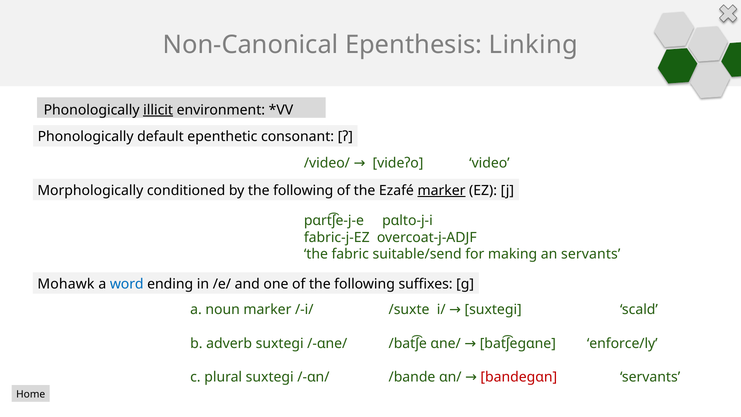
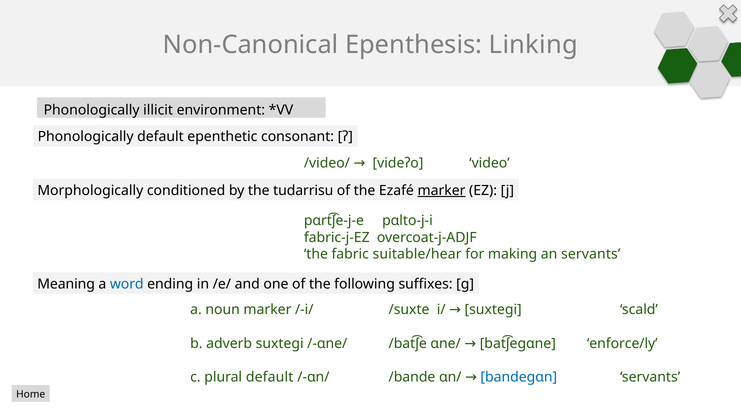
illicit underline: present -> none
by the following: following -> tudarrisu
suitable/send: suitable/send -> suitable/hear
Mohawk: Mohawk -> Meaning
plural suxtegi: suxtegi -> default
bandegɑn colour: red -> blue
